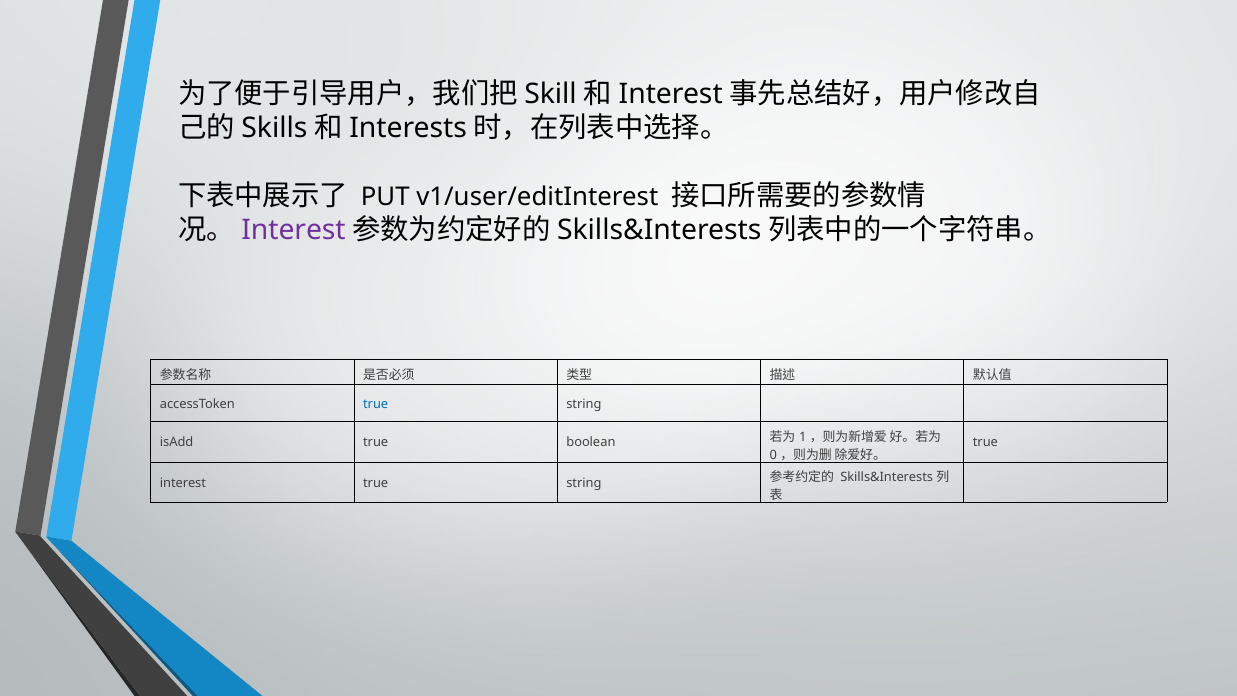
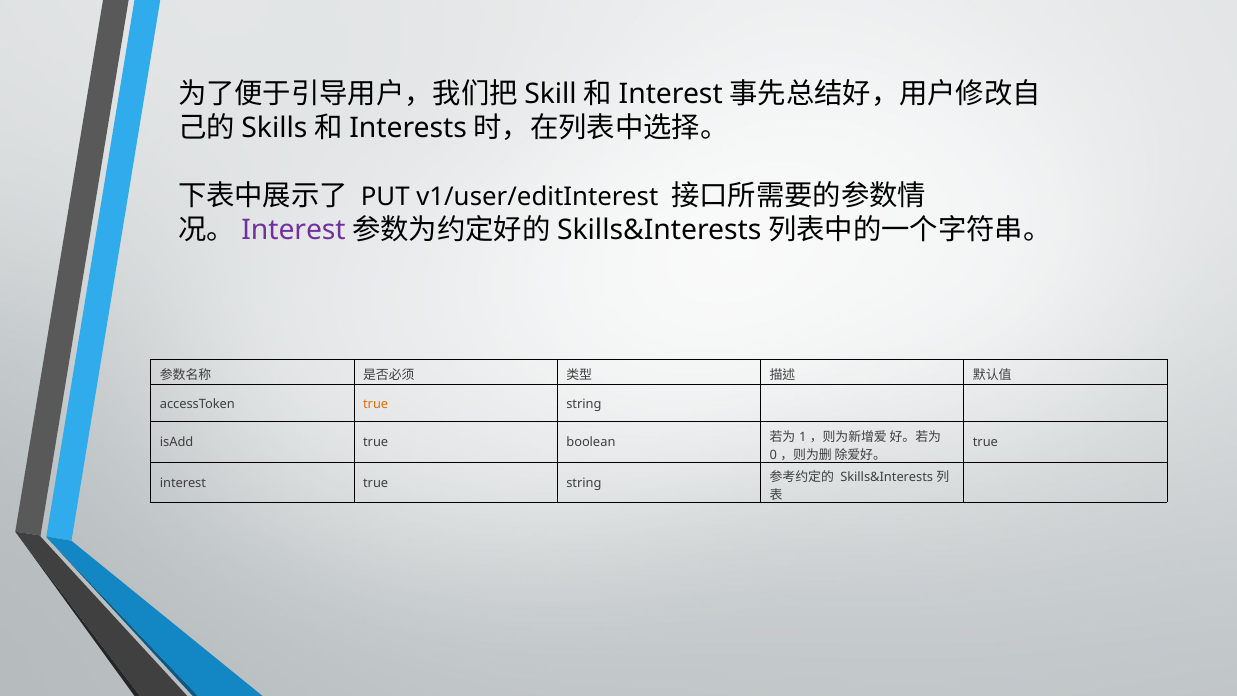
true at (376, 404) colour: blue -> orange
